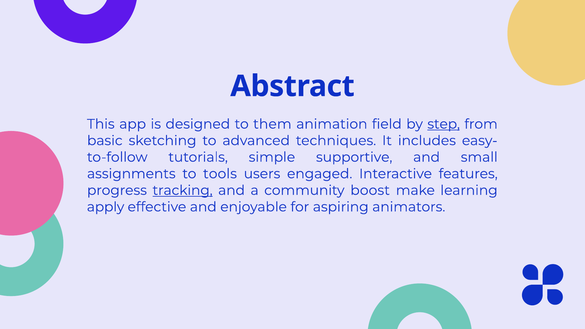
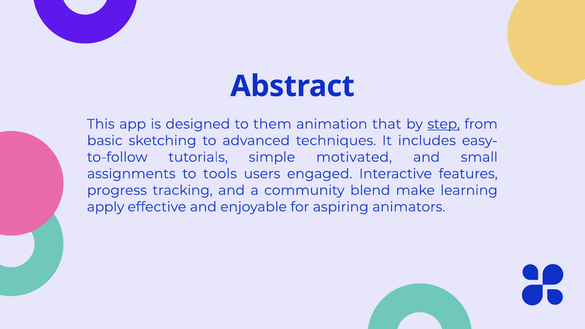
field: field -> that
supportive: supportive -> motivated
tracking underline: present -> none
boost: boost -> blend
